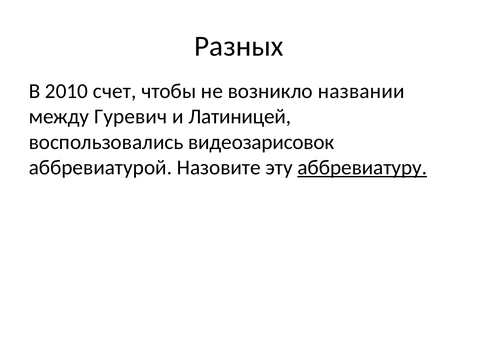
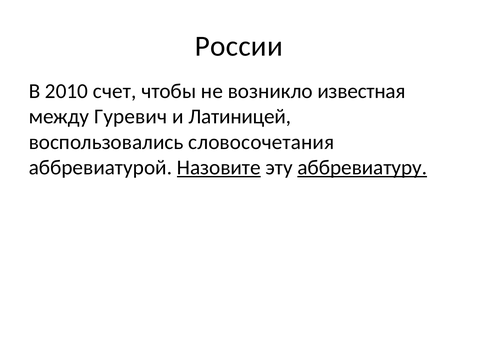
Разных: Разных -> России
названии: названии -> известная
видеозарисовок: видеозарисовок -> словосочетания
Назовите underline: none -> present
